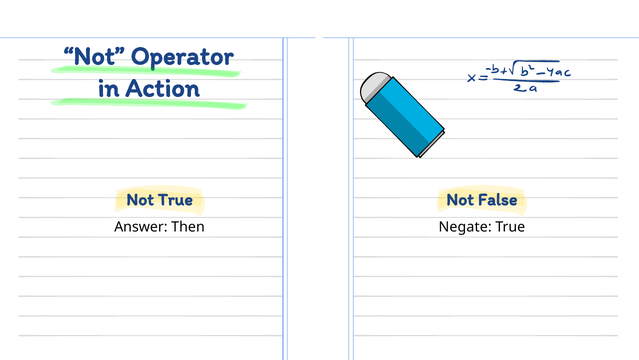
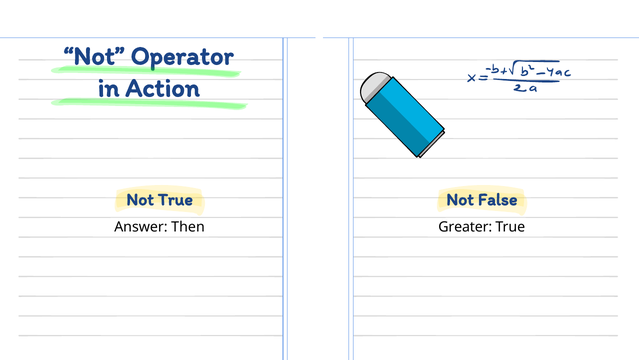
Negate: Negate -> Greater
